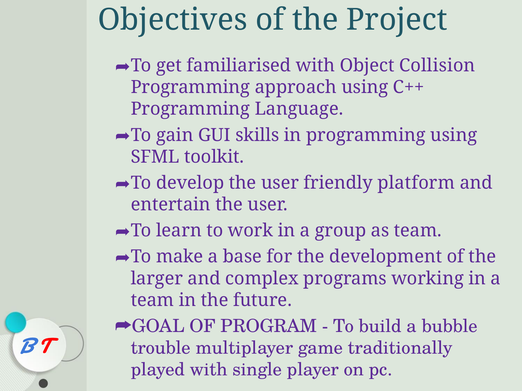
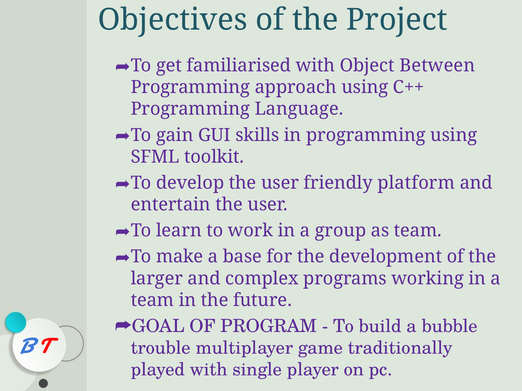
Collision: Collision -> Between
